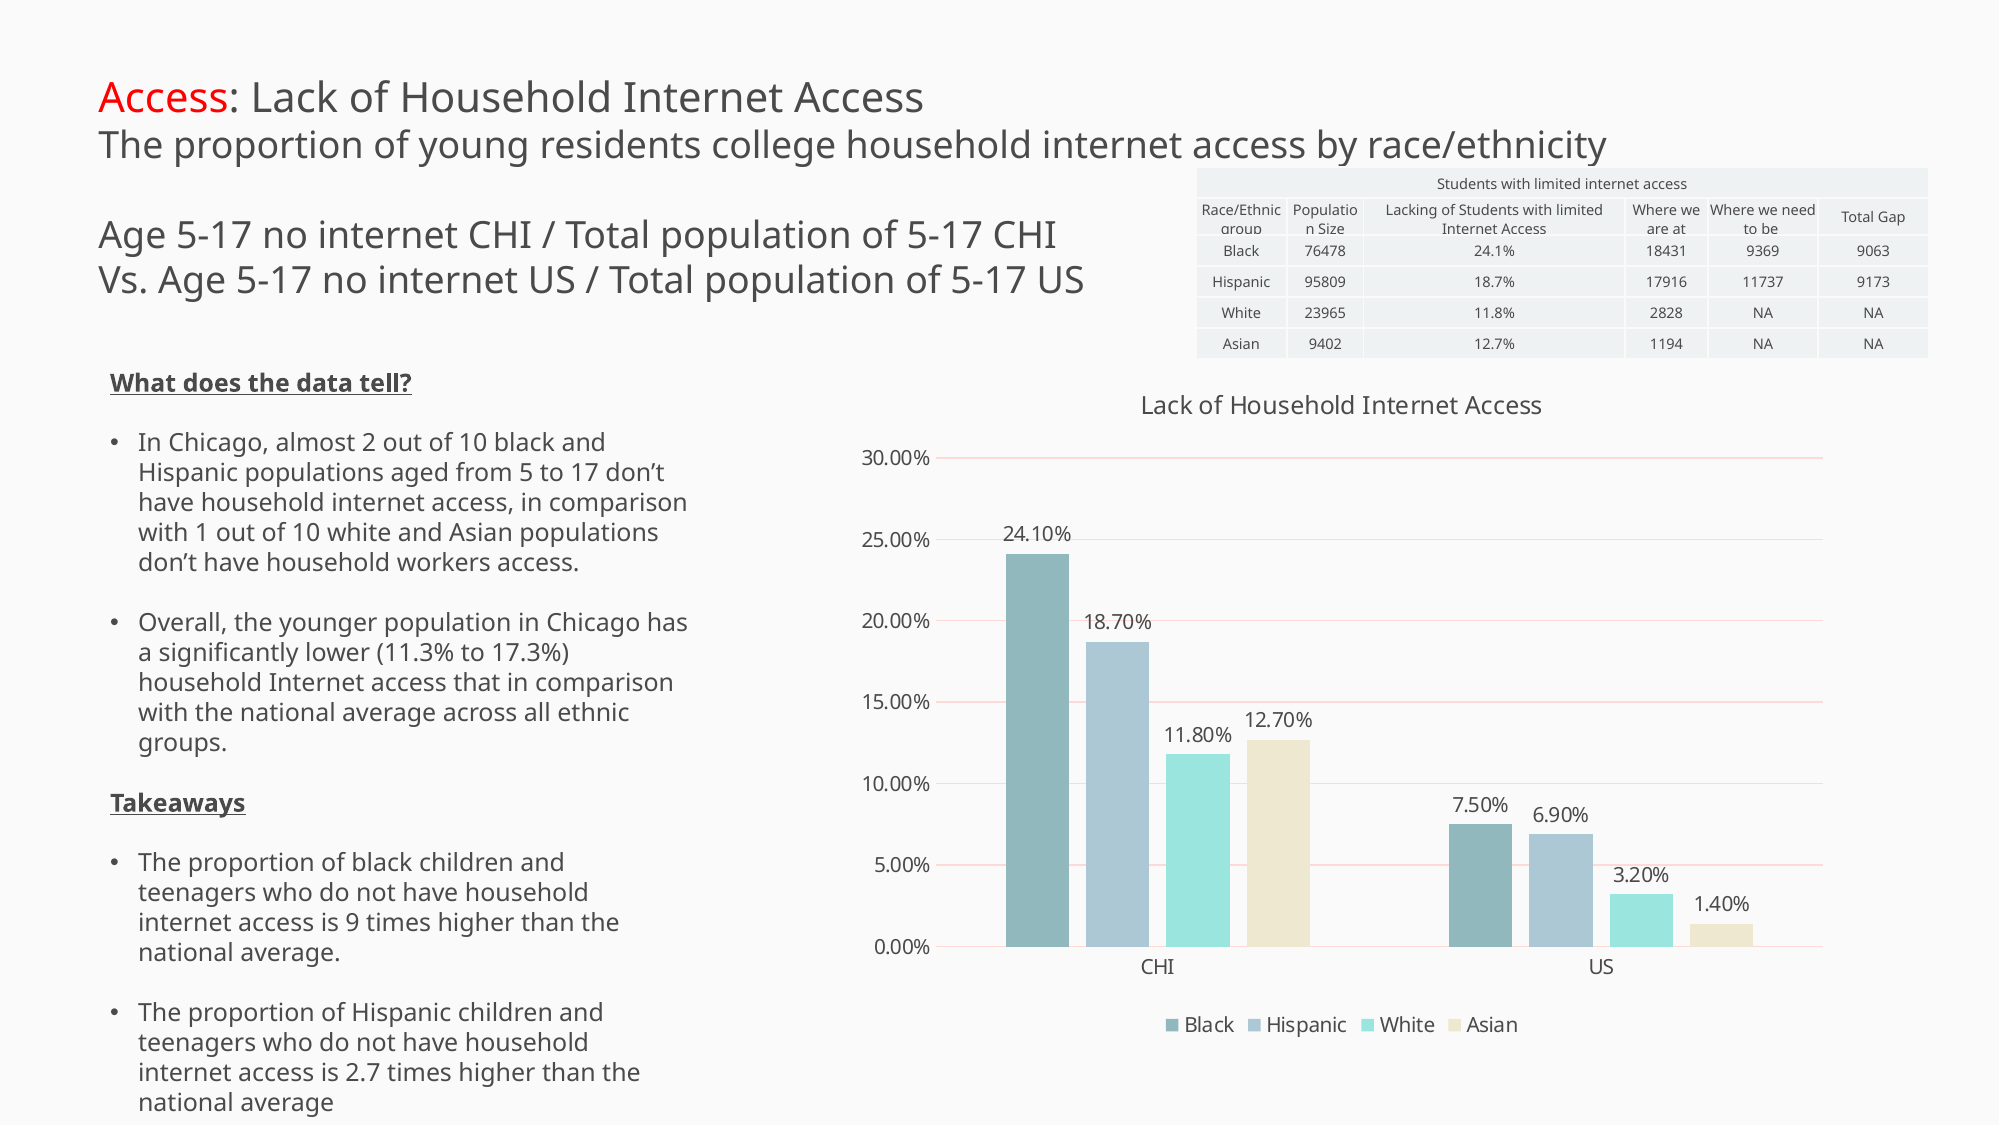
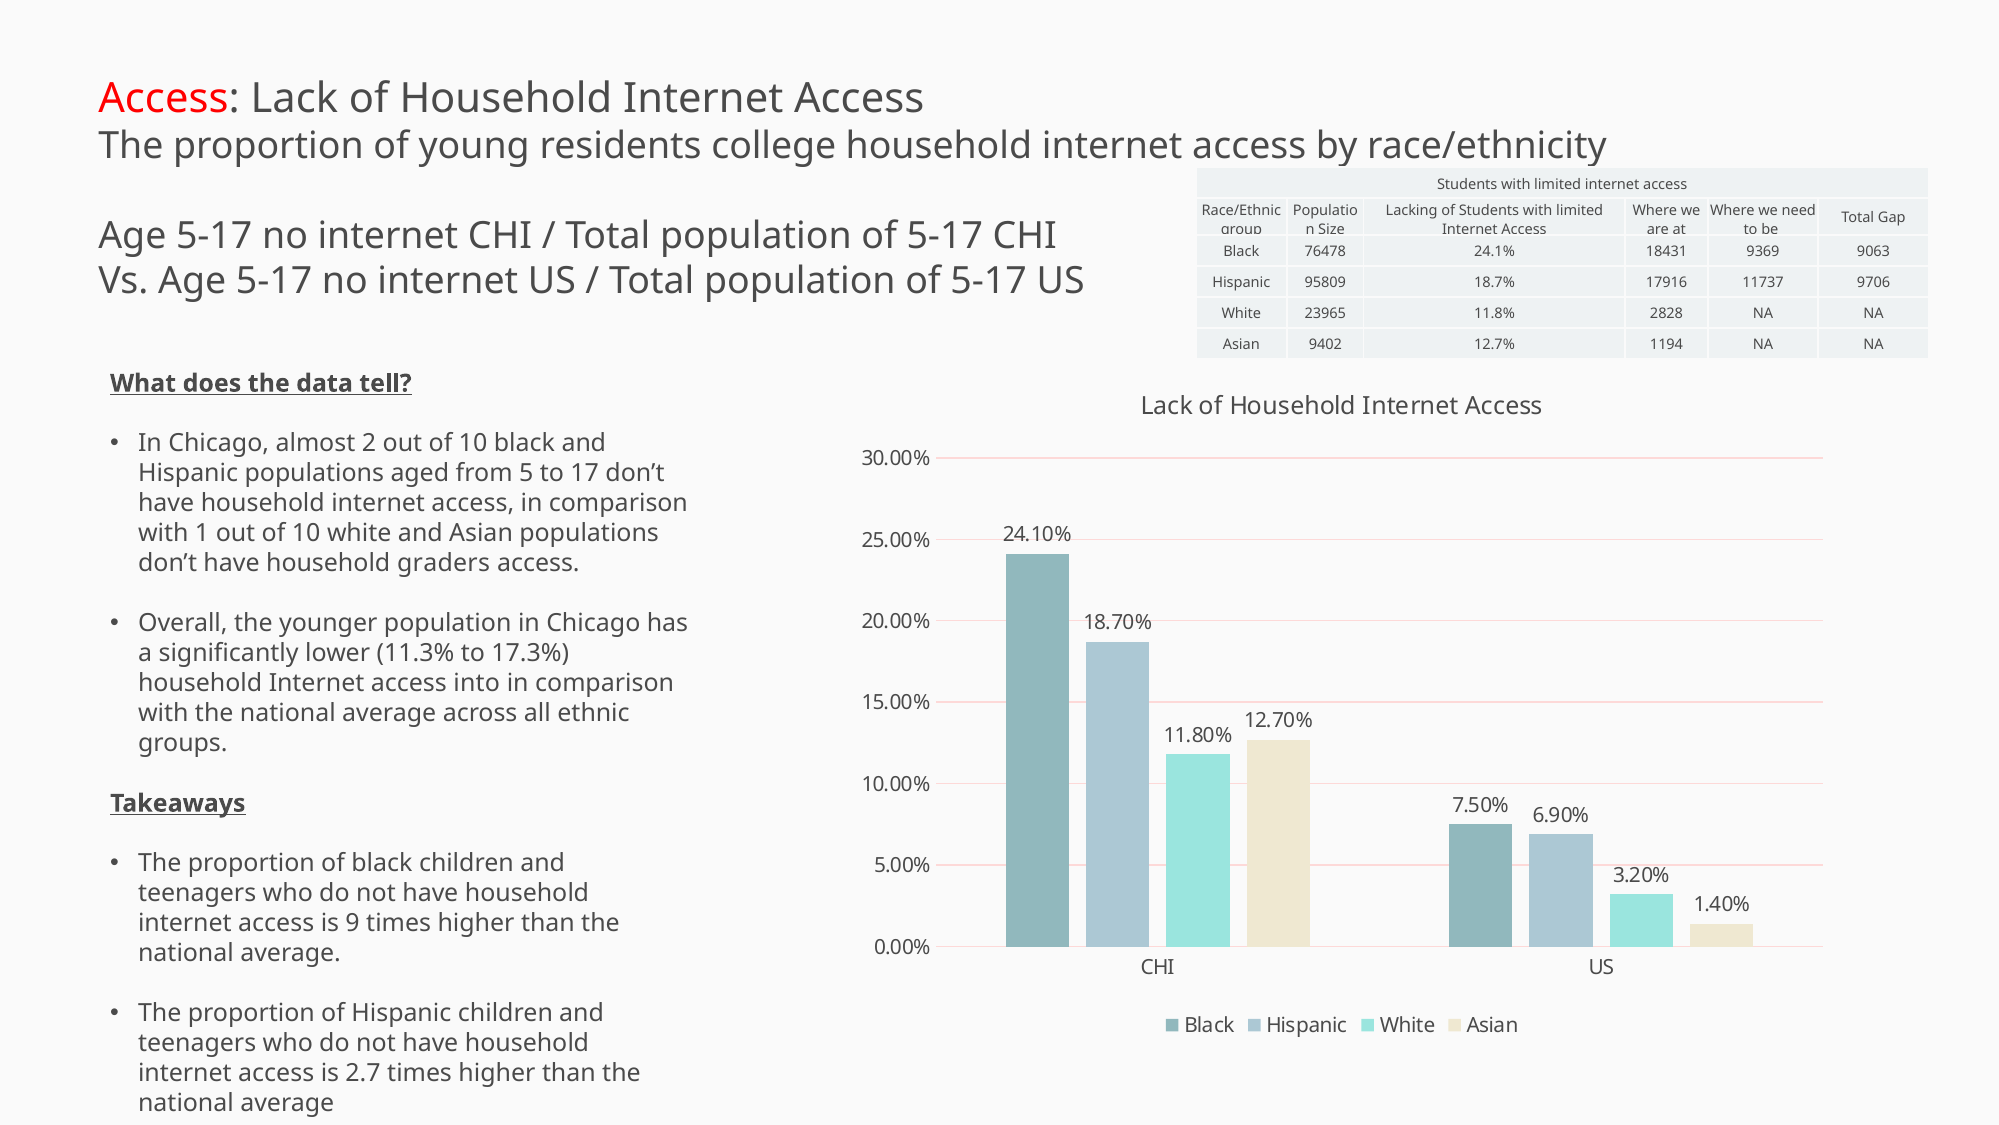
9173: 9173 -> 9706
workers: workers -> graders
that: that -> into
